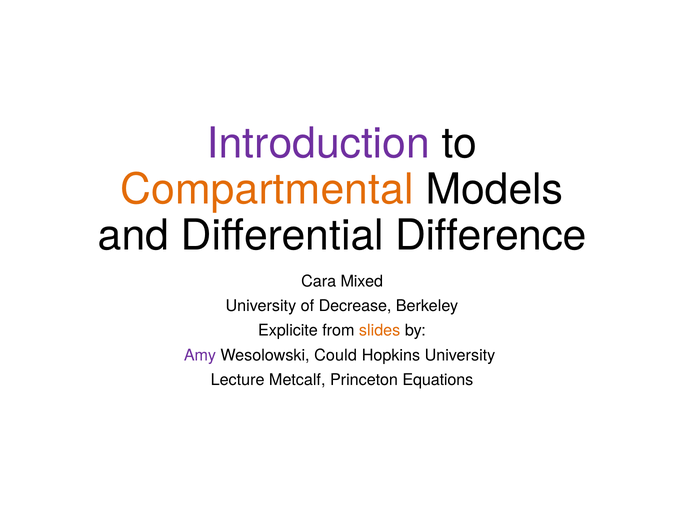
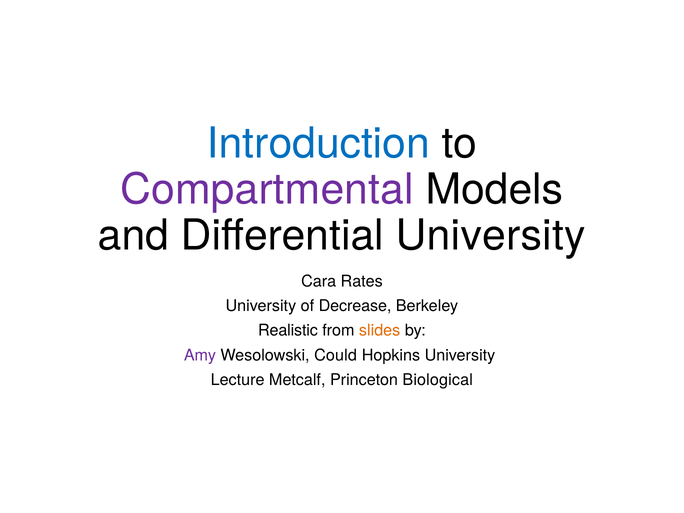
Introduction colour: purple -> blue
Compartmental colour: orange -> purple
Differential Difference: Difference -> University
Mixed: Mixed -> Rates
Explicite: Explicite -> Realistic
Equations: Equations -> Biological
